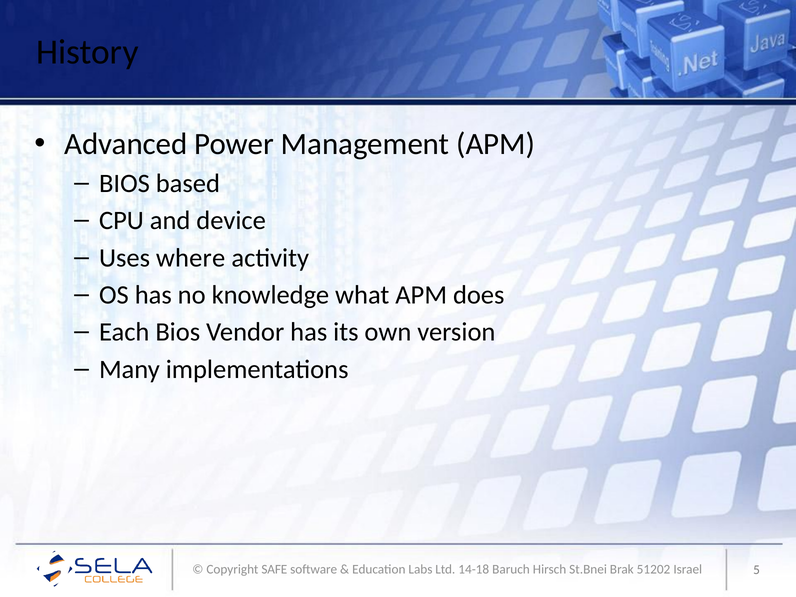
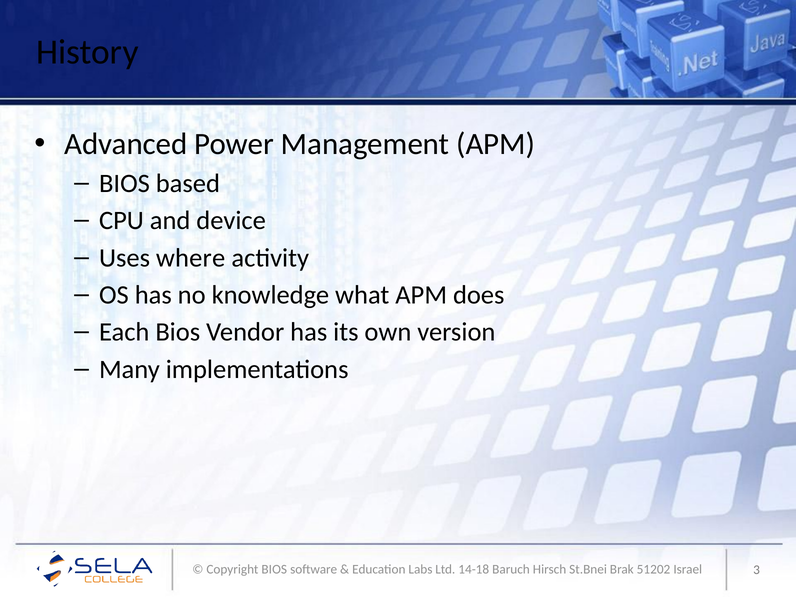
Copyright SAFE: SAFE -> BIOS
5: 5 -> 3
